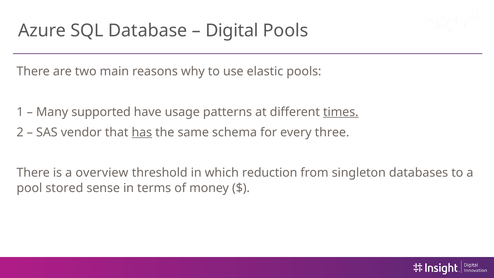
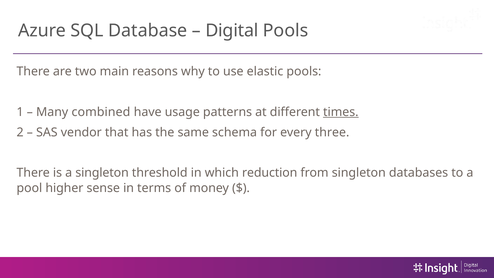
supported: supported -> combined
has underline: present -> none
a overview: overview -> singleton
stored: stored -> higher
